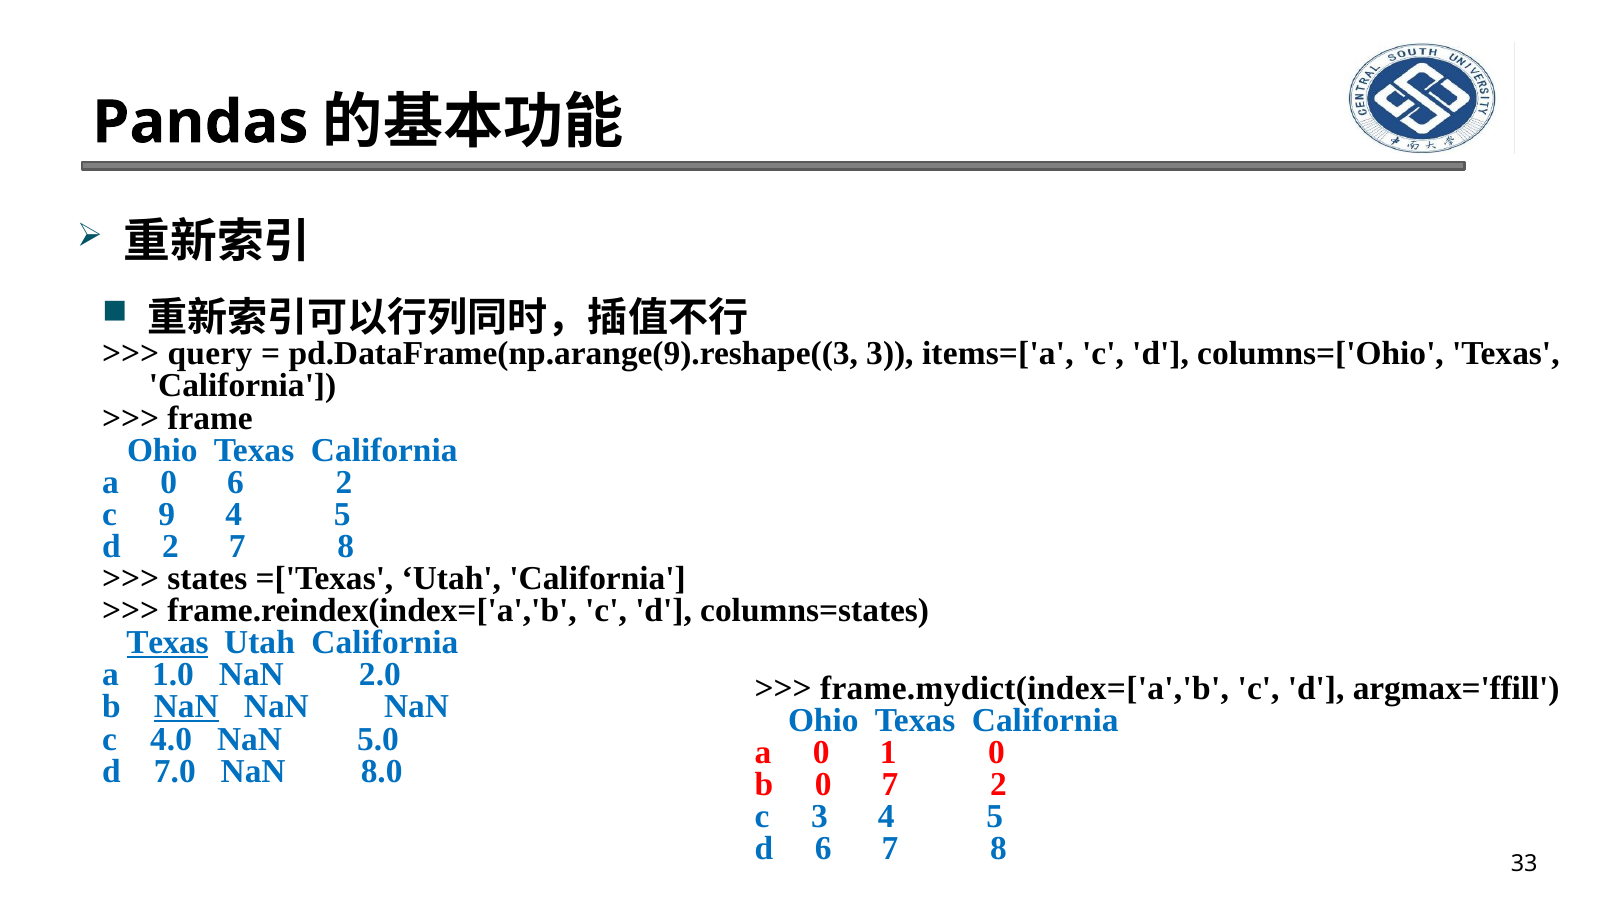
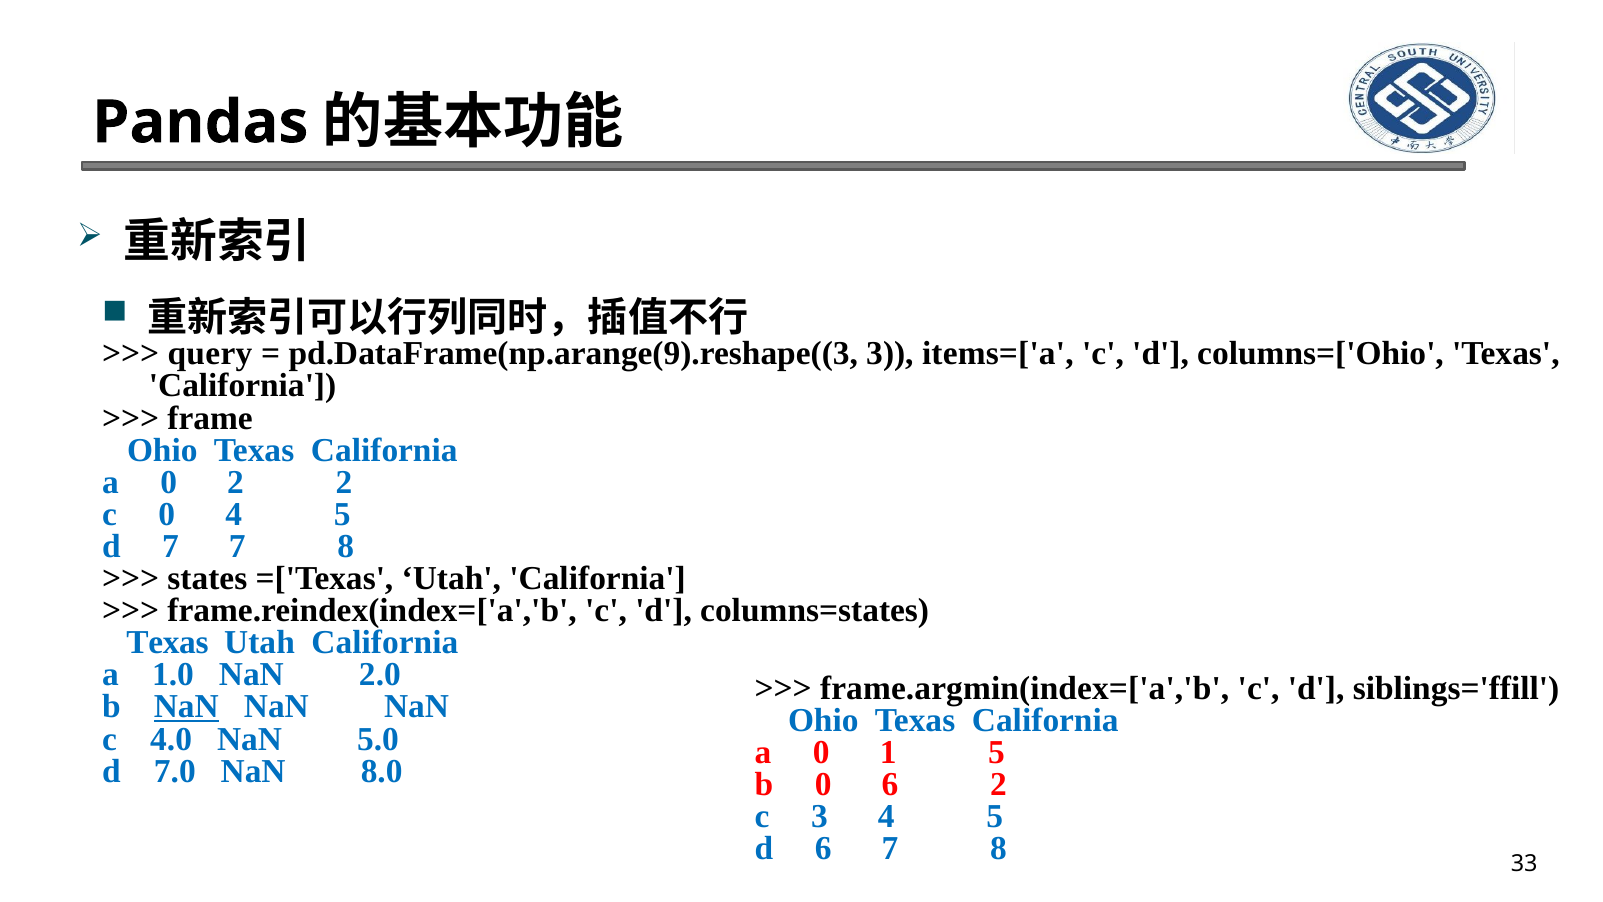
0 6: 6 -> 2
c 9: 9 -> 0
d 2: 2 -> 7
Texas at (168, 642) underline: present -> none
frame.mydict(index=['a','b: frame.mydict(index=['a','b -> frame.argmin(index=['a','b
argmax='ffill: argmax='ffill -> siblings='ffill
1 0: 0 -> 5
0 7: 7 -> 6
